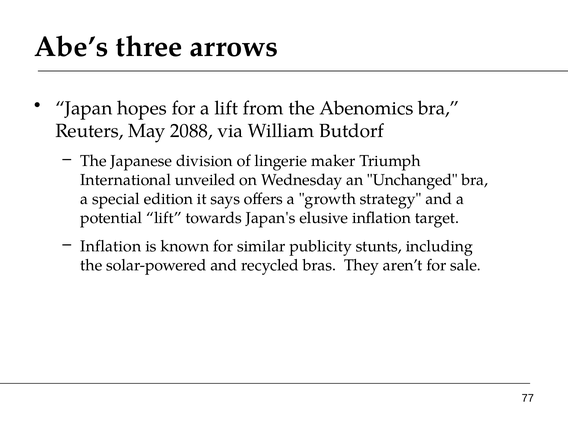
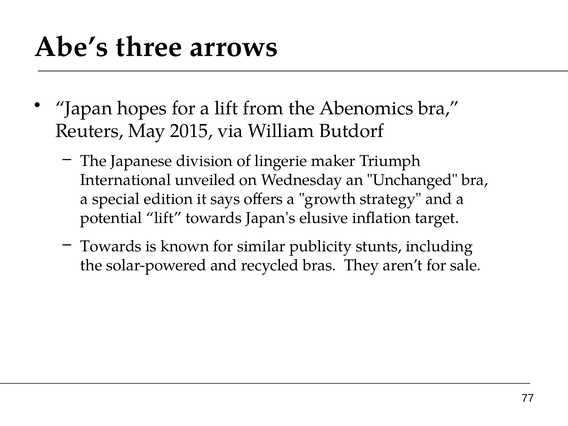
2088: 2088 -> 2015
Inflation at (111, 246): Inflation -> Towards
